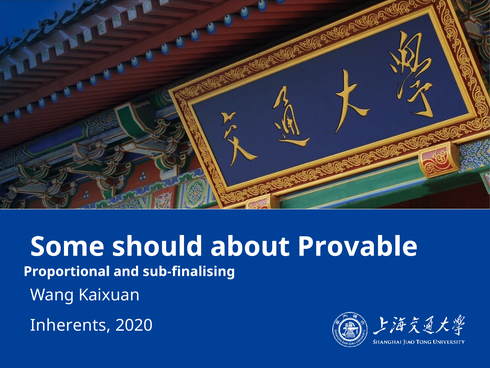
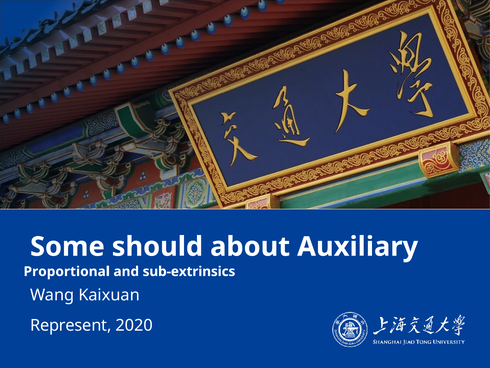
Provable: Provable -> Auxiliary
sub-finalising: sub-finalising -> sub-extrinsics
Inherents: Inherents -> Represent
